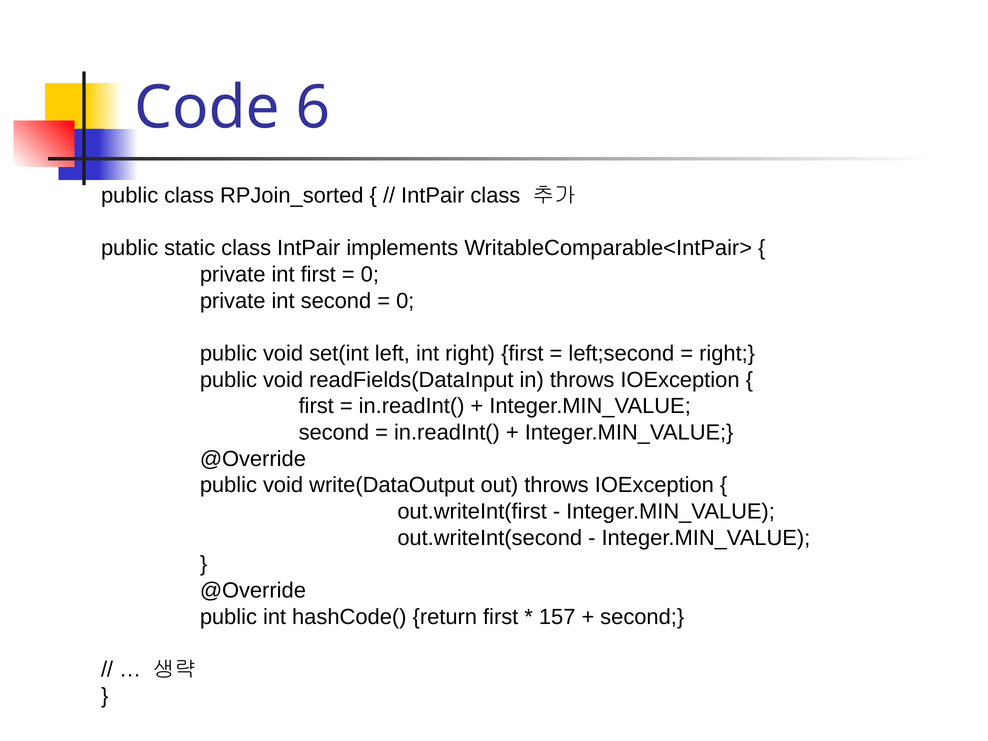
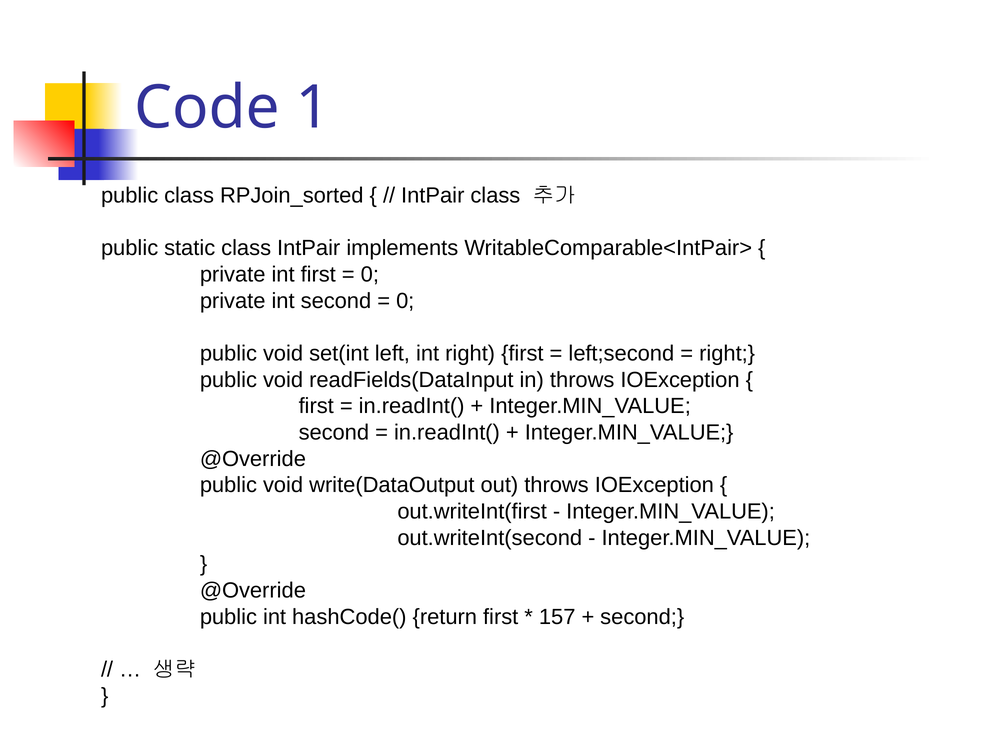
6: 6 -> 1
